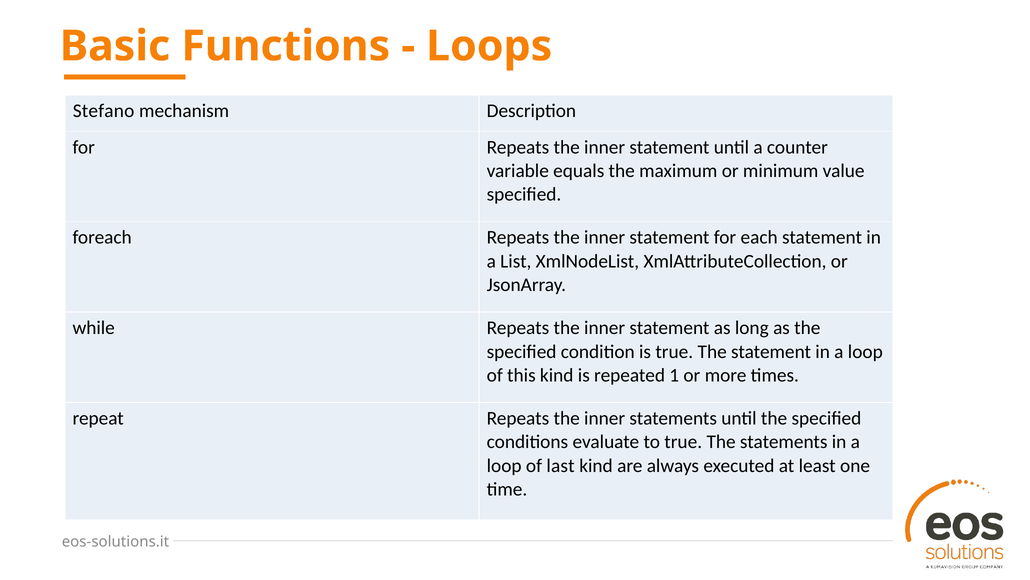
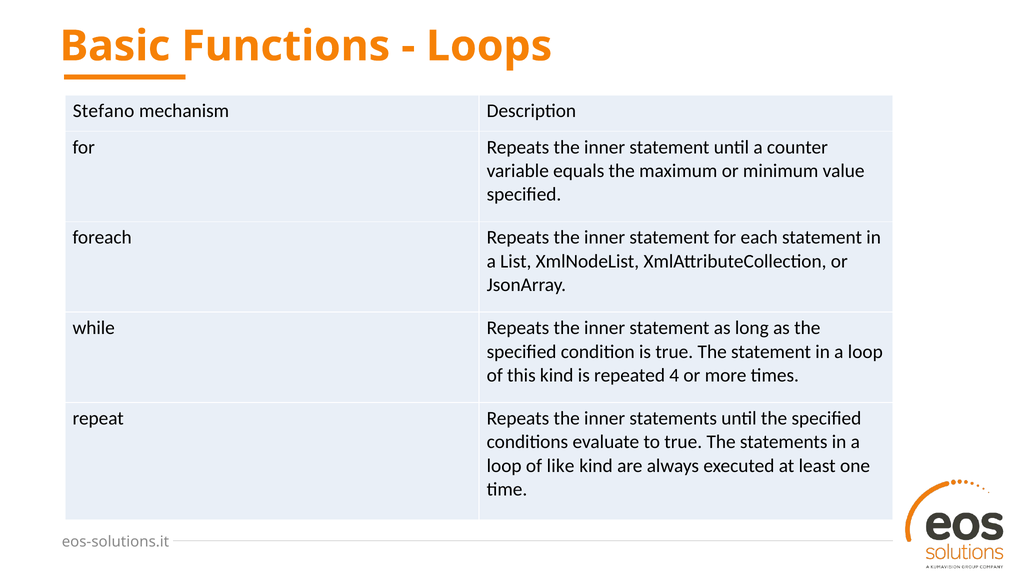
1: 1 -> 4
last: last -> like
